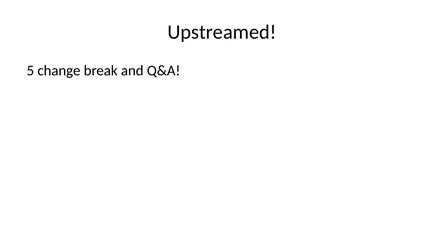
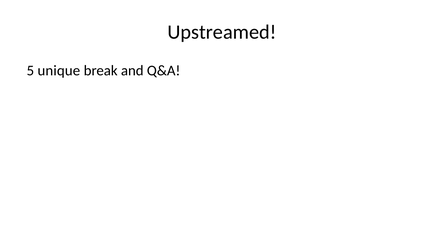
change: change -> unique
